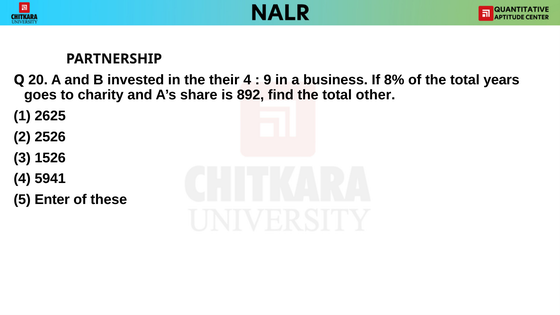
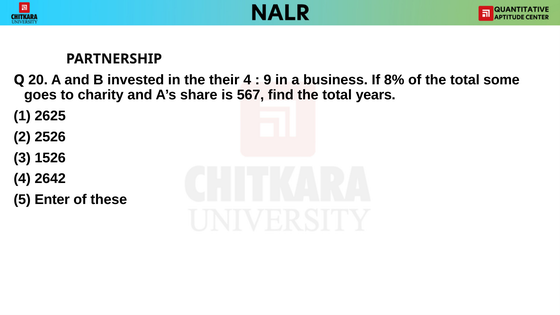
years: years -> some
892: 892 -> 567
other: other -> years
5941: 5941 -> 2642
